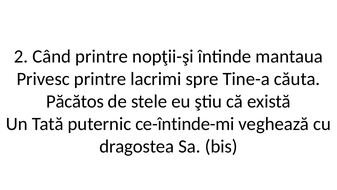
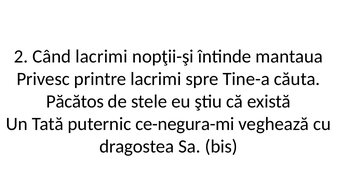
Când printre: printre -> lacrimi
ce-întinde-mi: ce-întinde-mi -> ce-negura-mi
